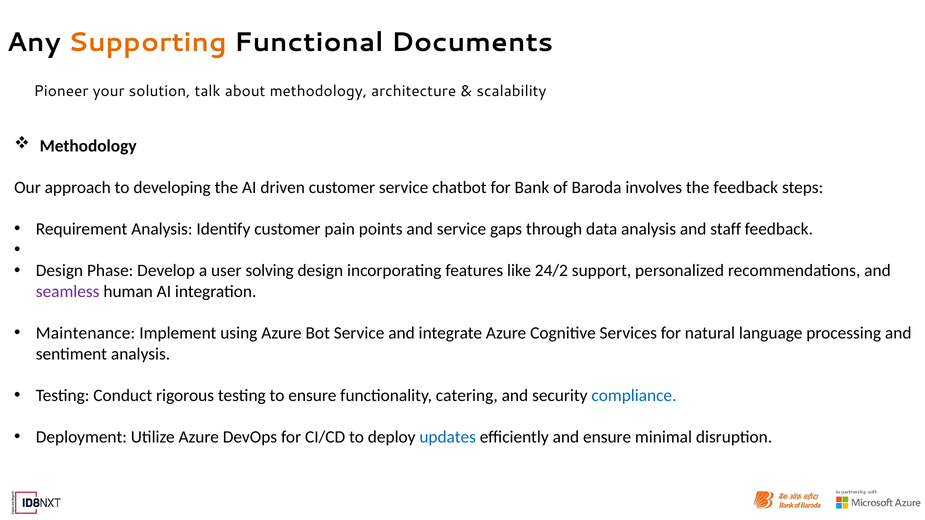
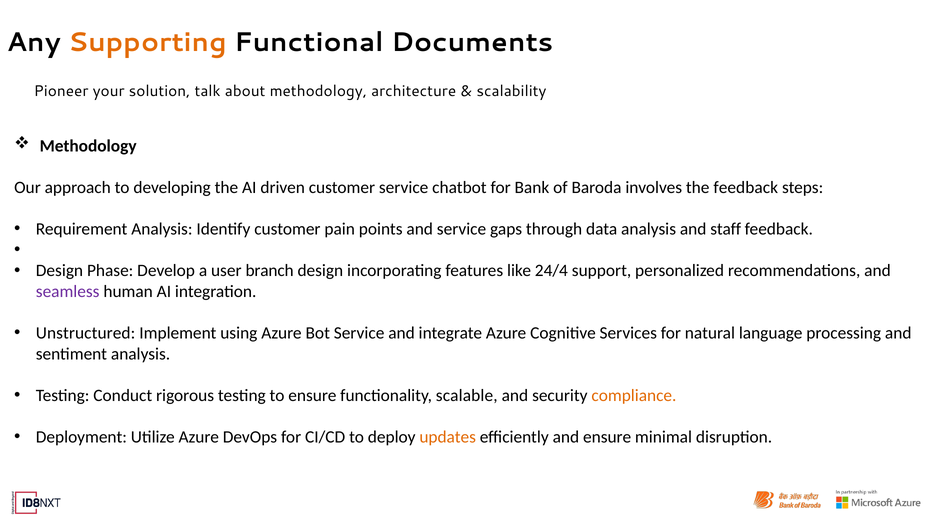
solving: solving -> branch
24/2: 24/2 -> 24/4
Maintenance: Maintenance -> Unstructured
catering: catering -> scalable
compliance colour: blue -> orange
updates colour: blue -> orange
